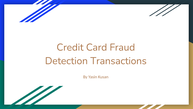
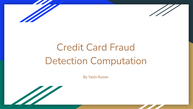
Transactions: Transactions -> Computation
